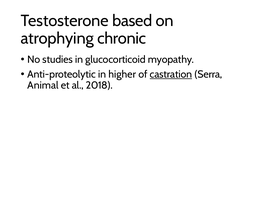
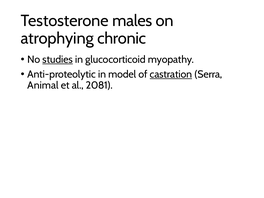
based: based -> males
studies underline: none -> present
higher: higher -> model
2018: 2018 -> 2081
